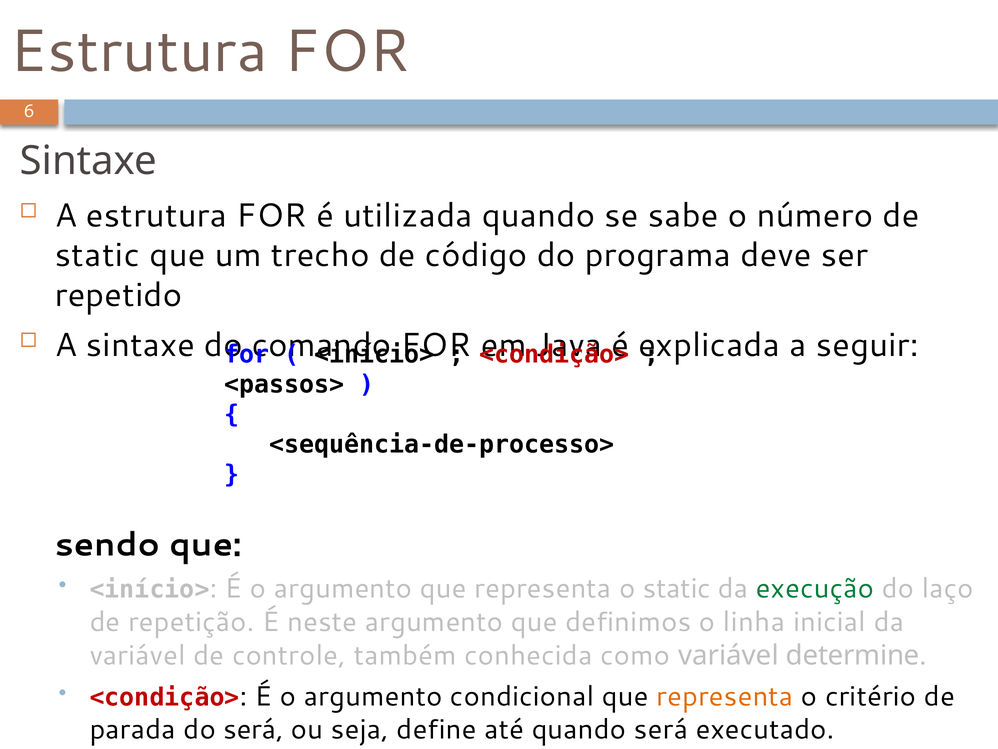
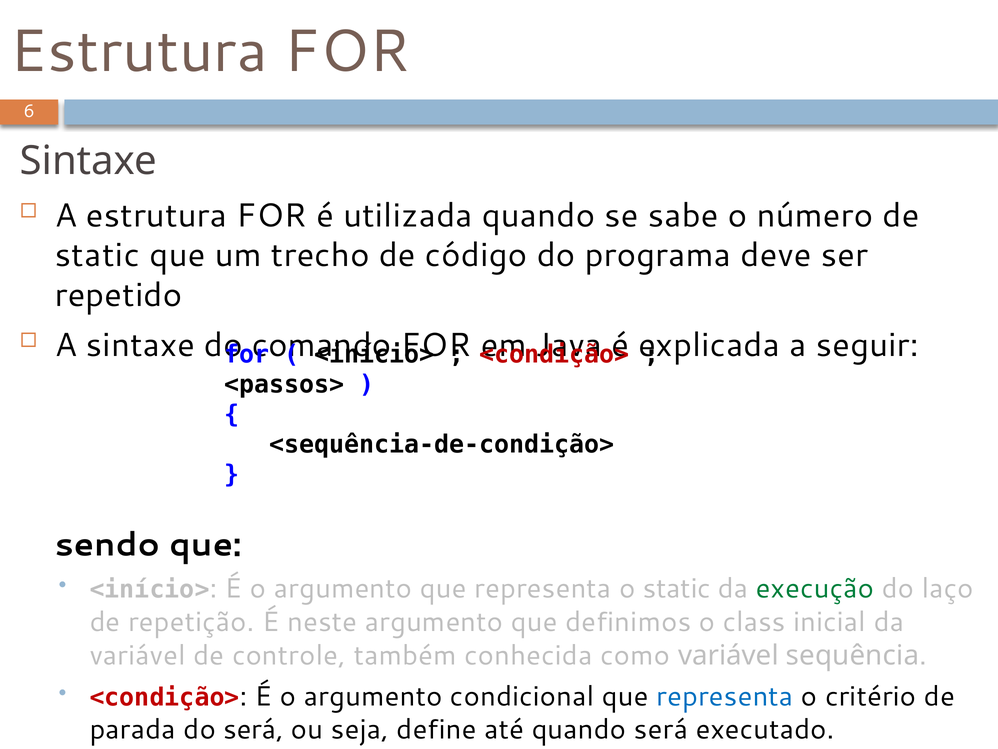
<sequência-de-processo>: <sequência-de-processo> -> <sequência-de-condição>
linha: linha -> class
determine: determine -> sequência
representa at (725, 696) colour: orange -> blue
